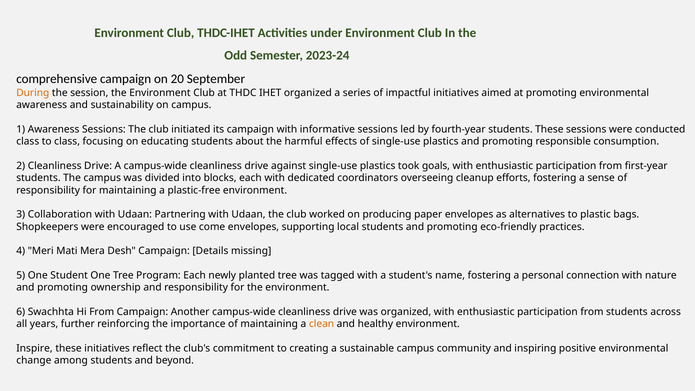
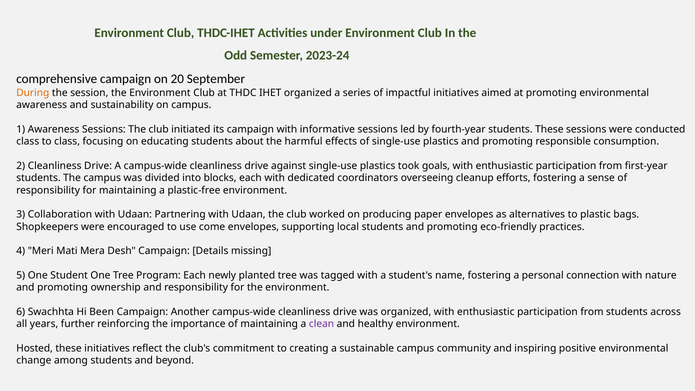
Hi From: From -> Been
clean colour: orange -> purple
Inspire: Inspire -> Hosted
